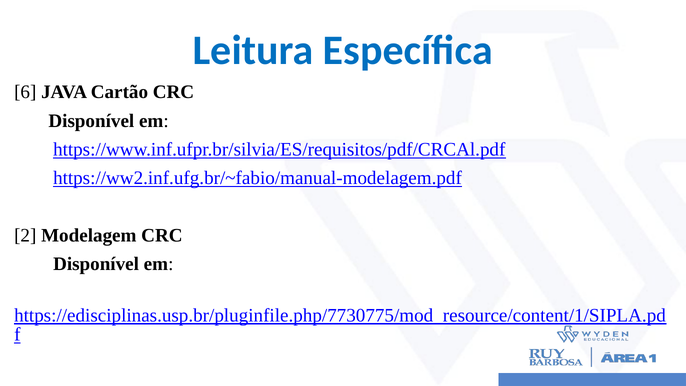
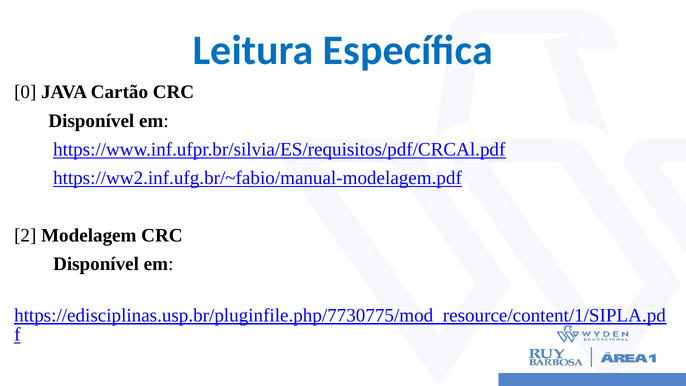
6: 6 -> 0
